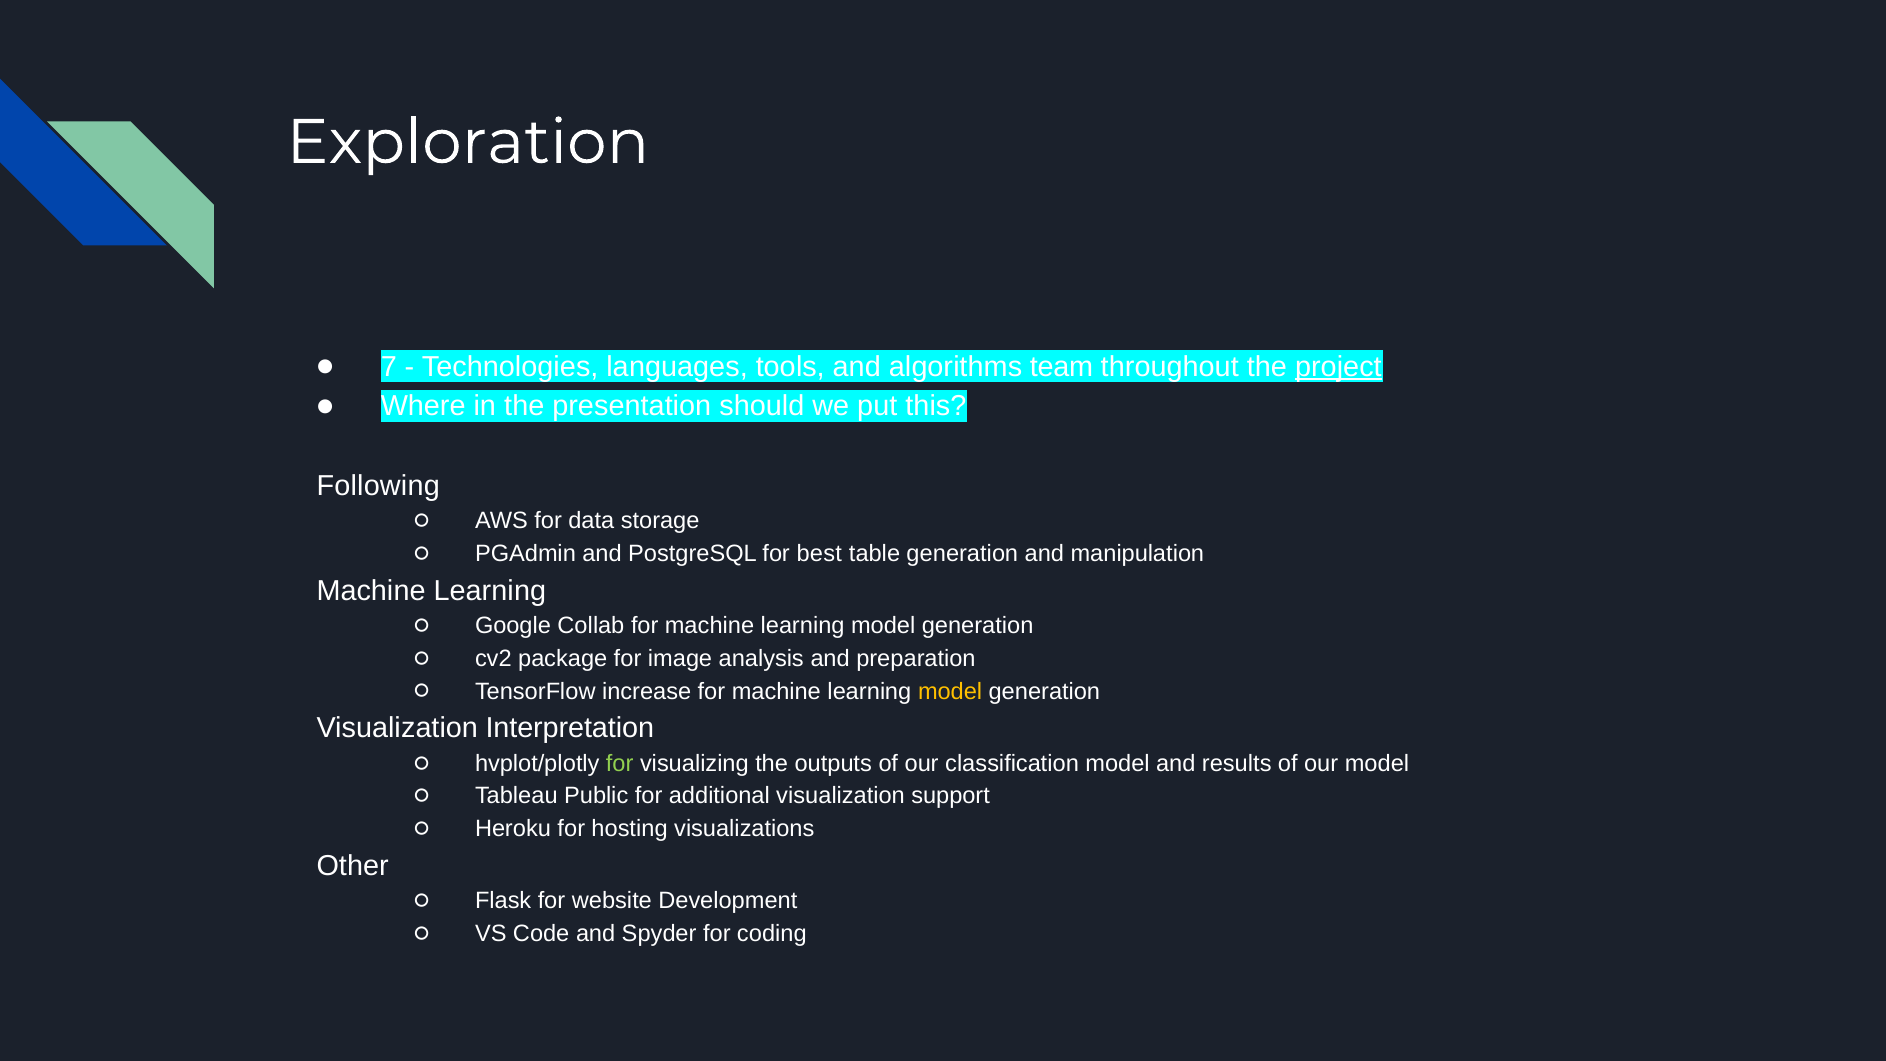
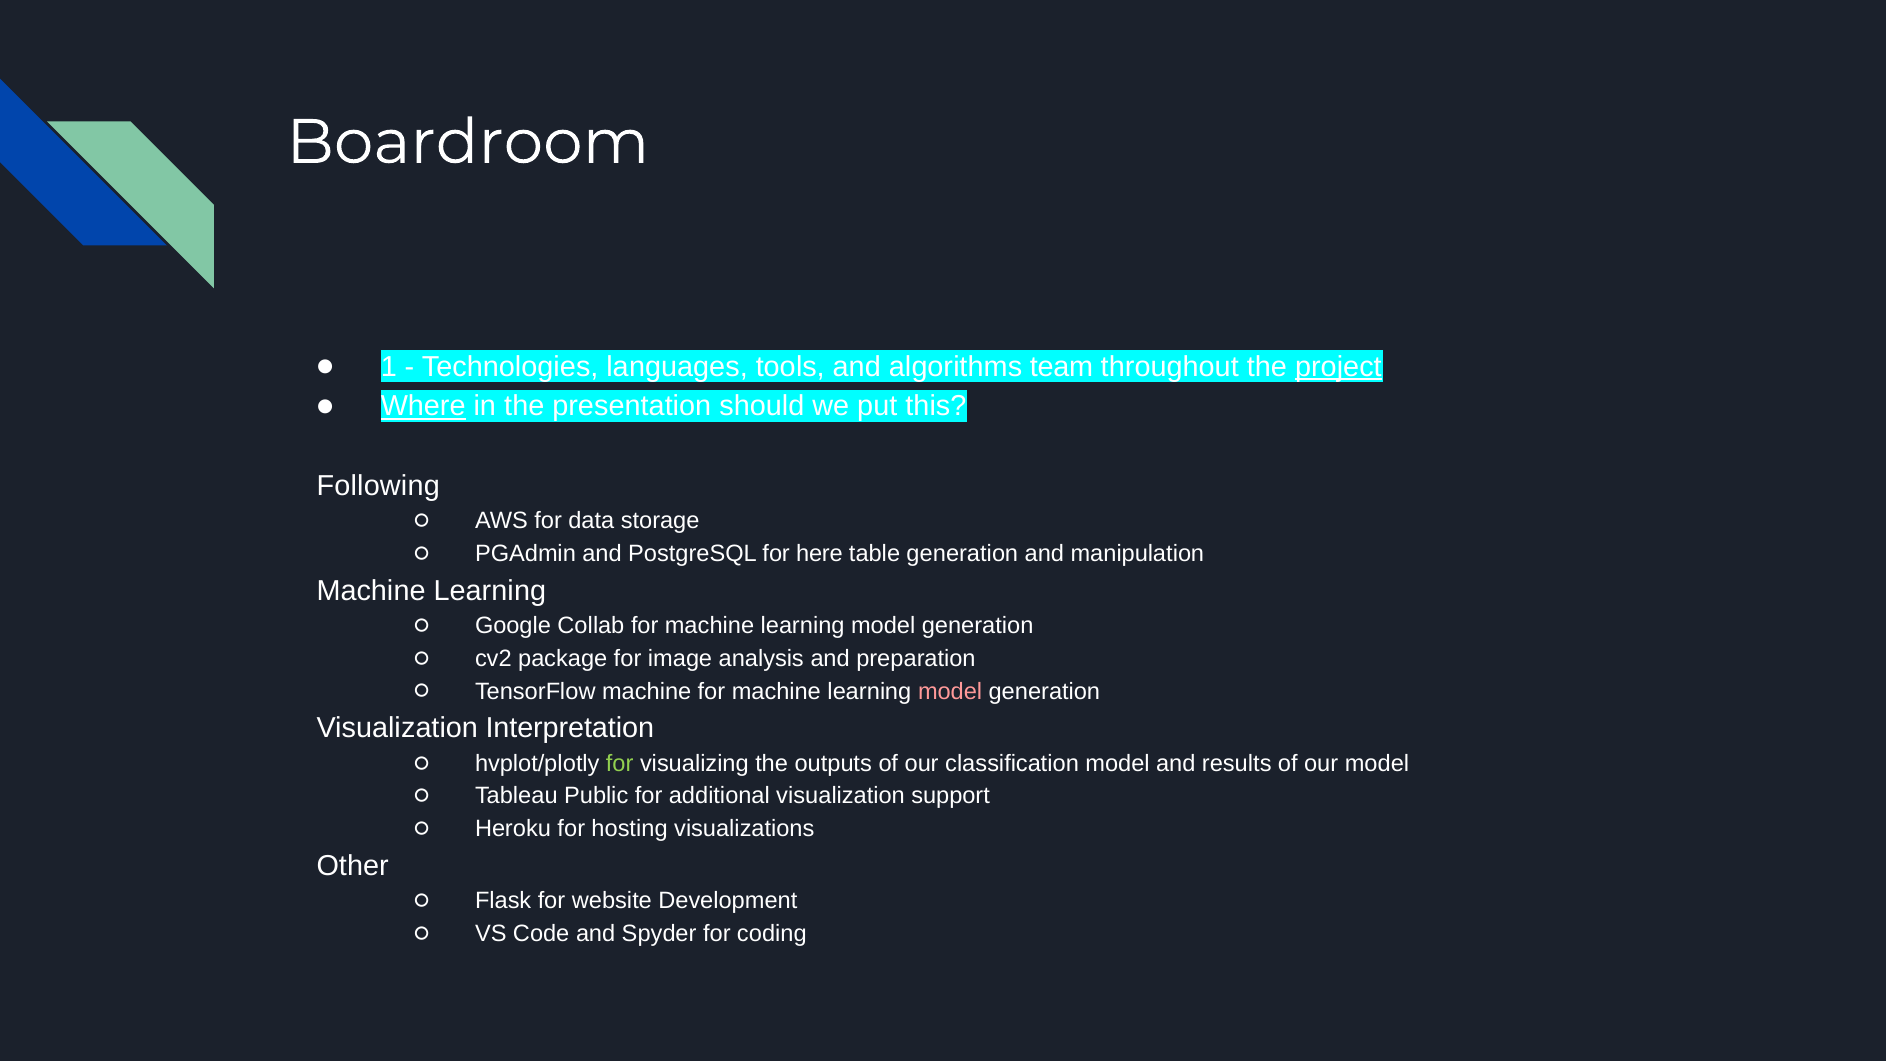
Exploration: Exploration -> Boardroom
7: 7 -> 1
Where underline: none -> present
best: best -> here
TensorFlow increase: increase -> machine
model at (950, 691) colour: yellow -> pink
